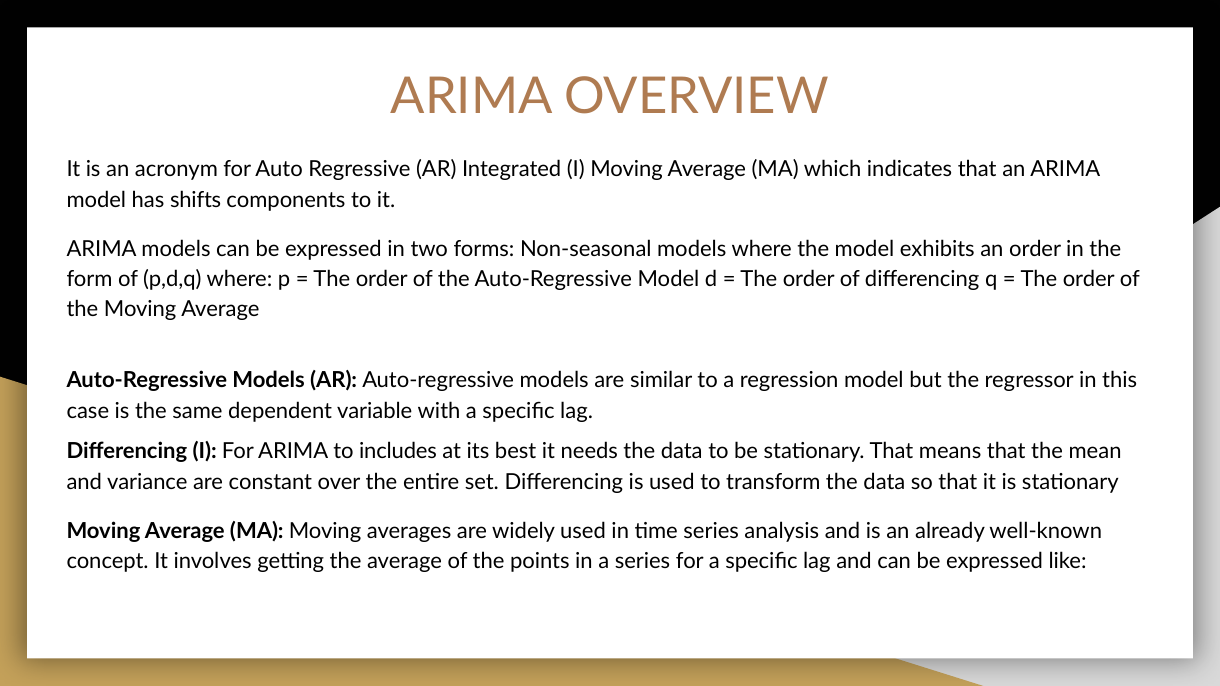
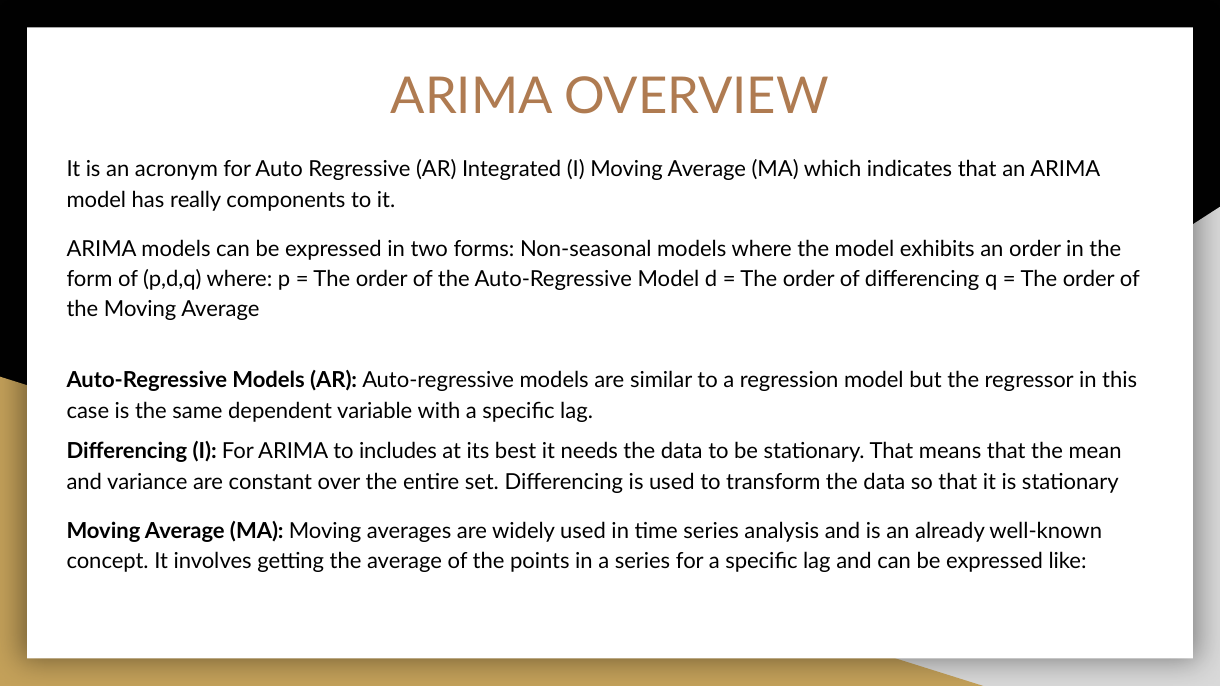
shifts: shifts -> really
